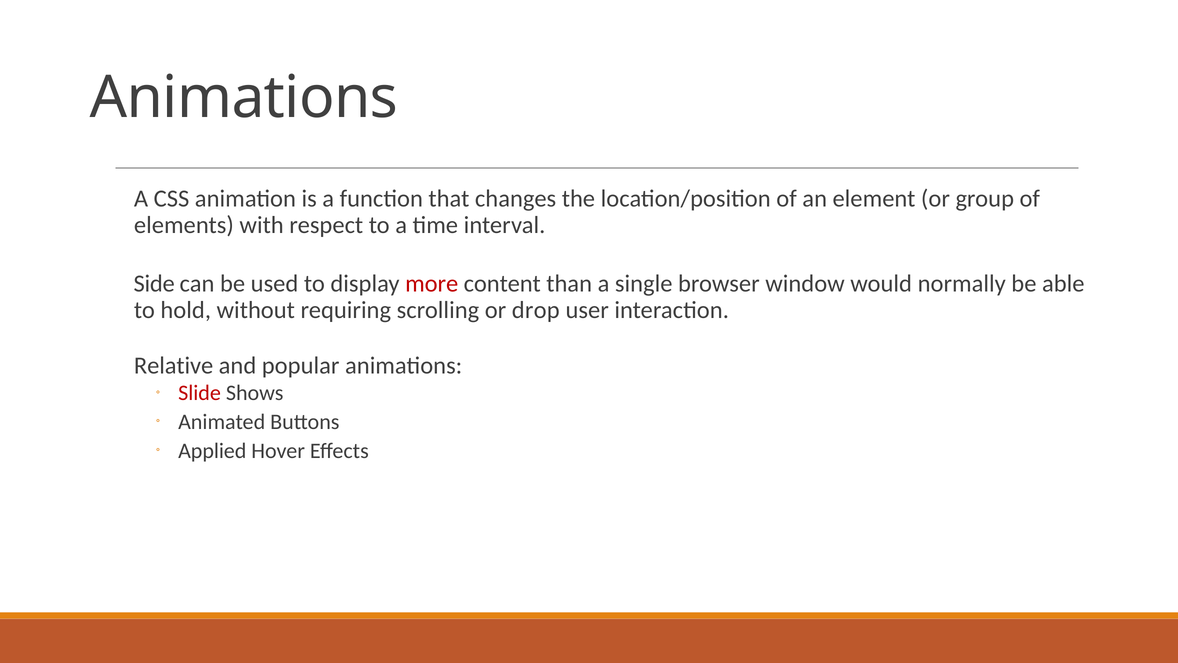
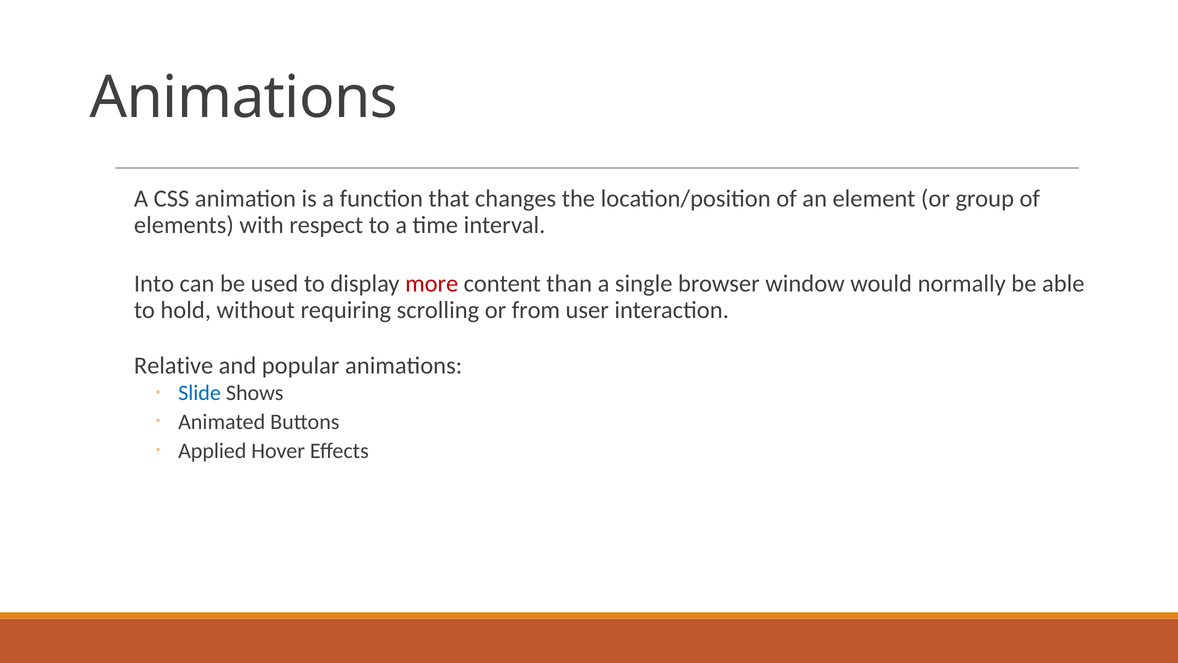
Side: Side -> Into
drop: drop -> from
Slide colour: red -> blue
